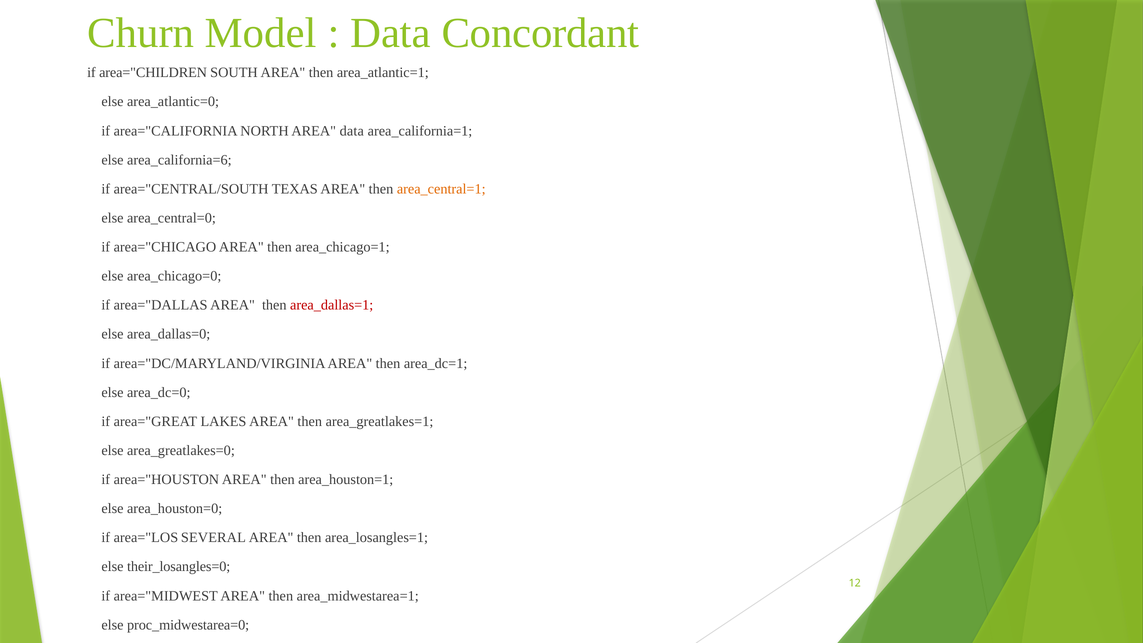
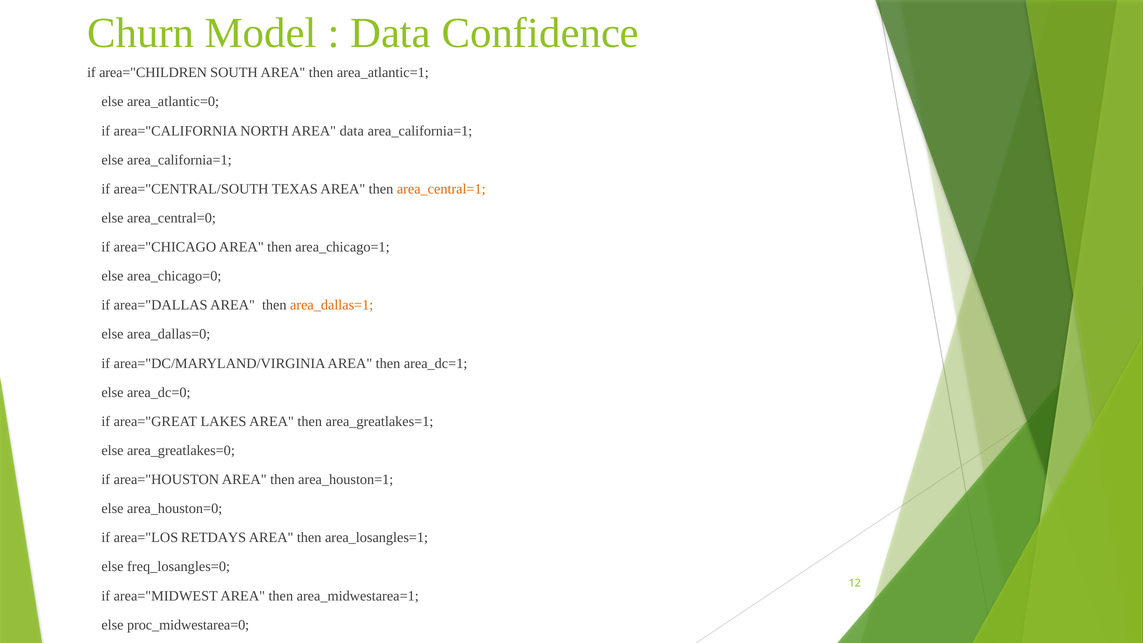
Concordant: Concordant -> Confidence
else area_california=6: area_california=6 -> area_california=1
area_dallas=1 colour: red -> orange
SEVERAL: SEVERAL -> RETDAYS
their_losangles=0: their_losangles=0 -> freq_losangles=0
